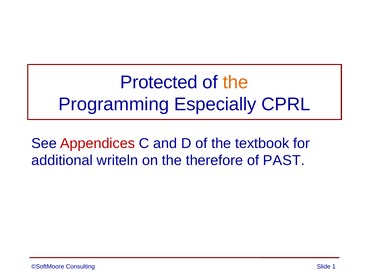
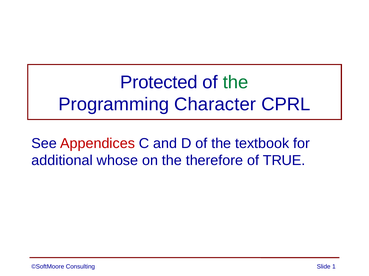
the at (236, 82) colour: orange -> green
Especially: Especially -> Character
writeln: writeln -> whose
PAST: PAST -> TRUE
